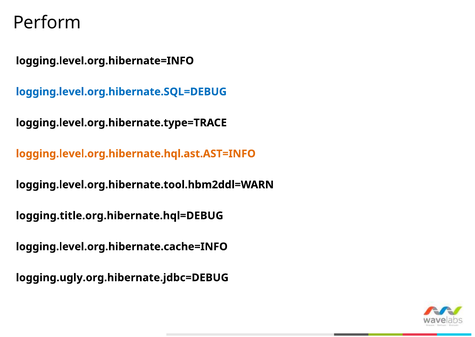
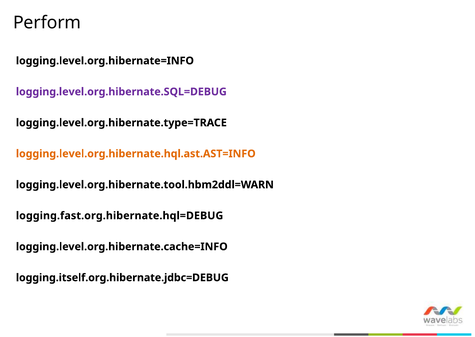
logging.level.org.hibernate.SQL=DEBUG colour: blue -> purple
logging.title.org.hibernate.hql=DEBUG: logging.title.org.hibernate.hql=DEBUG -> logging.fast.org.hibernate.hql=DEBUG
logging.ugly.org.hibernate.jdbc=DEBUG: logging.ugly.org.hibernate.jdbc=DEBUG -> logging.itself.org.hibernate.jdbc=DEBUG
